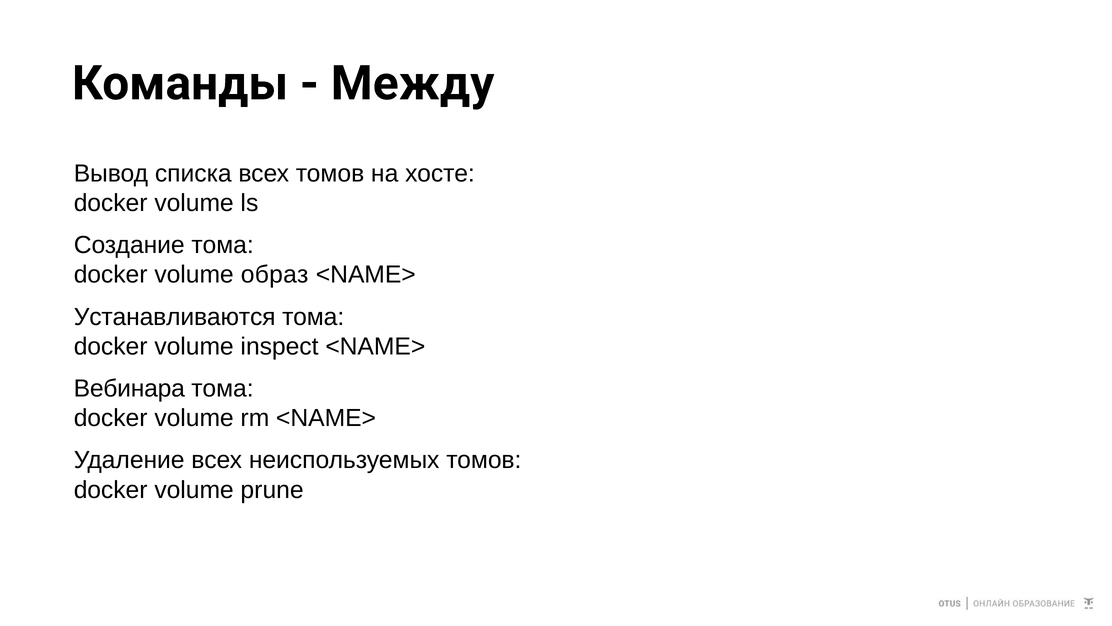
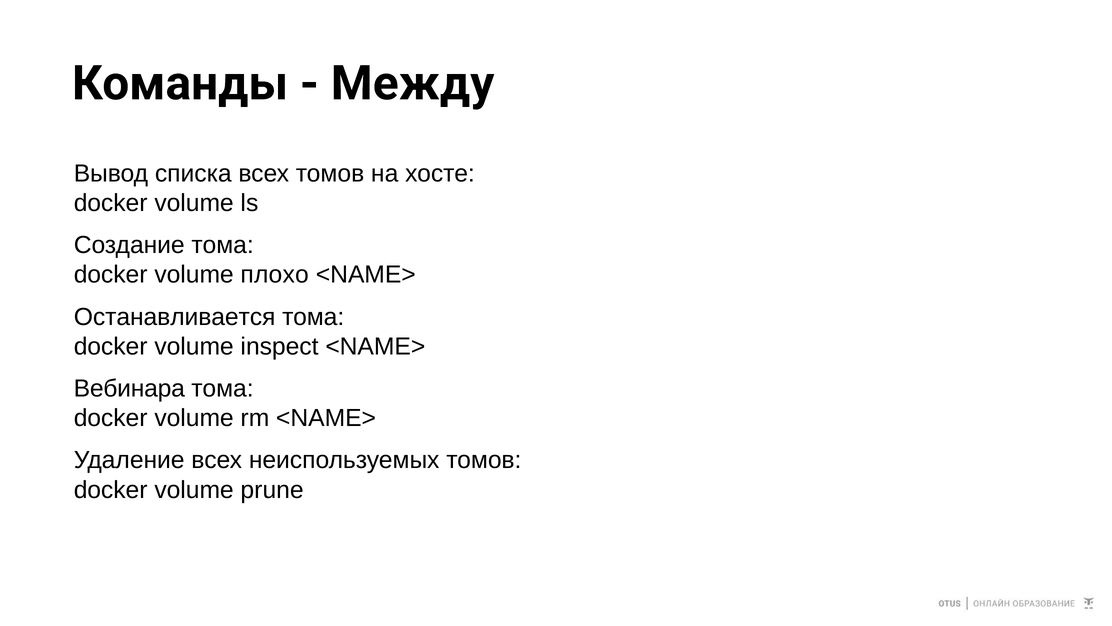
образ: образ -> плохо
Устанавливаются: Устанавливаются -> Останавливается
